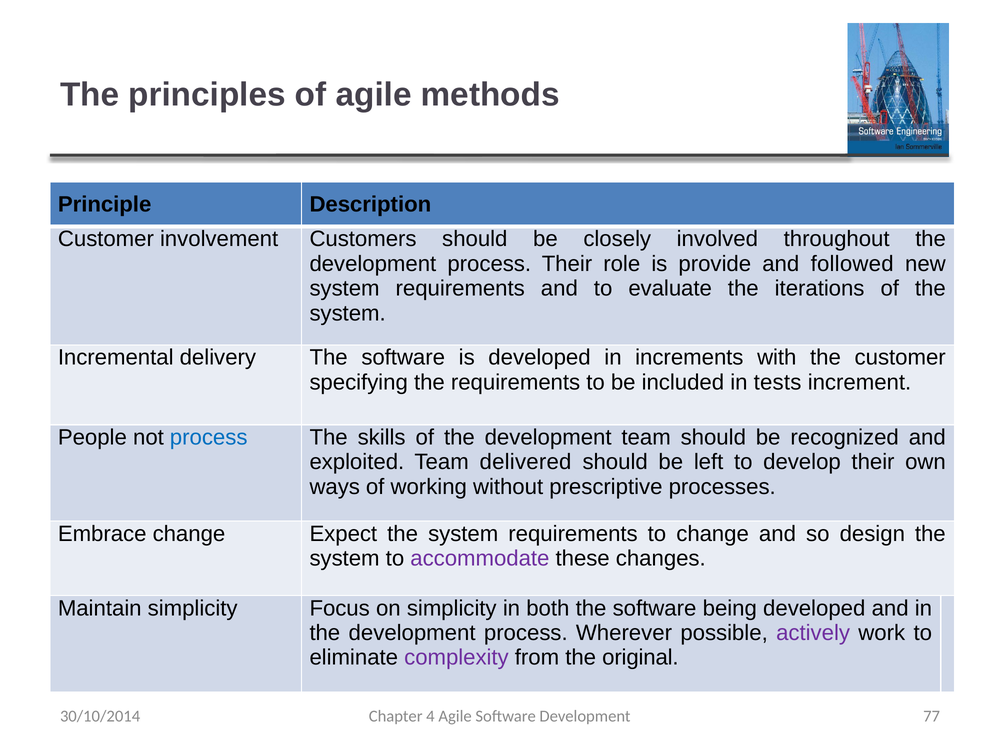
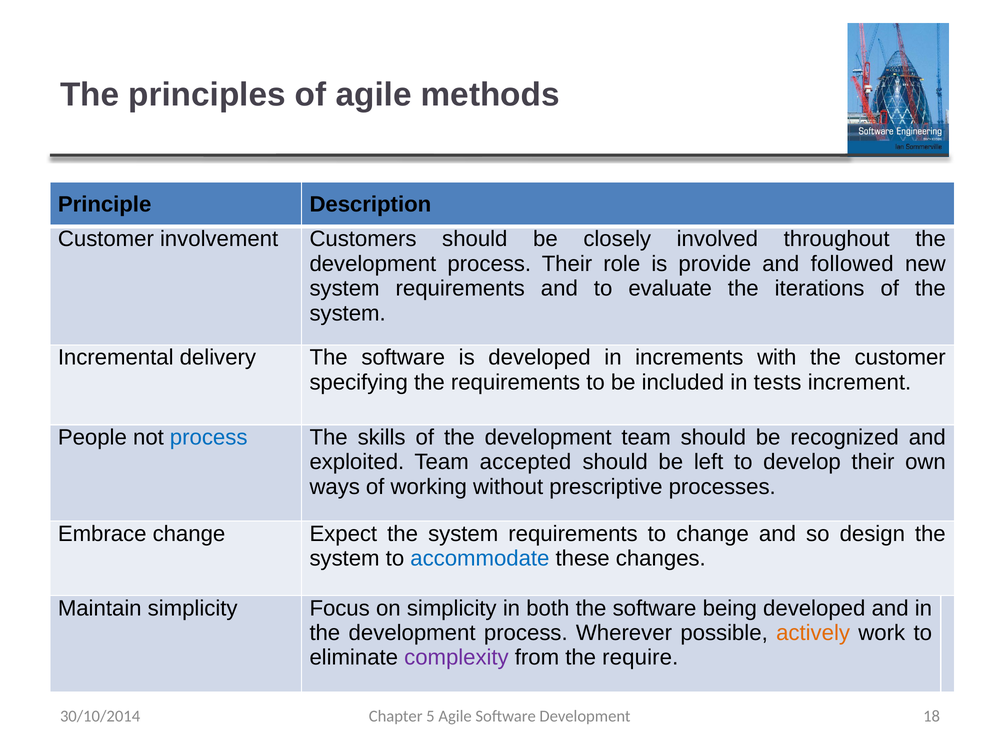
delivered: delivered -> accepted
accommodate colour: purple -> blue
actively colour: purple -> orange
original: original -> require
4: 4 -> 5
77: 77 -> 18
